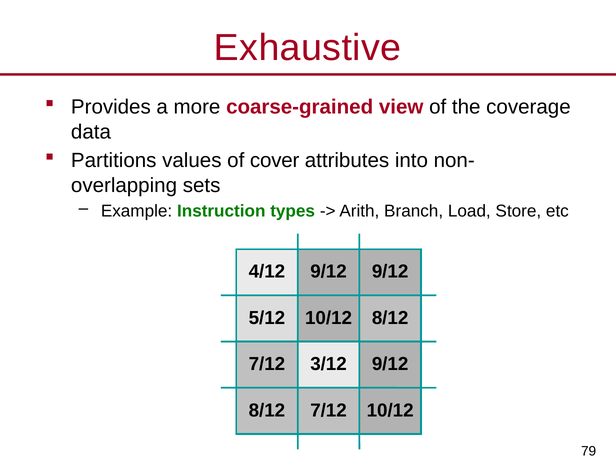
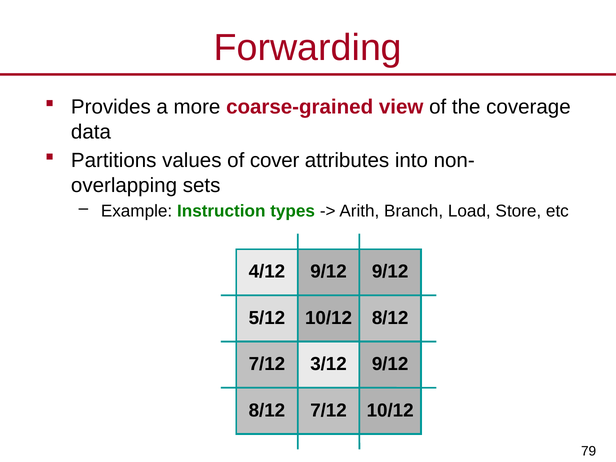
Exhaustive: Exhaustive -> Forwarding
